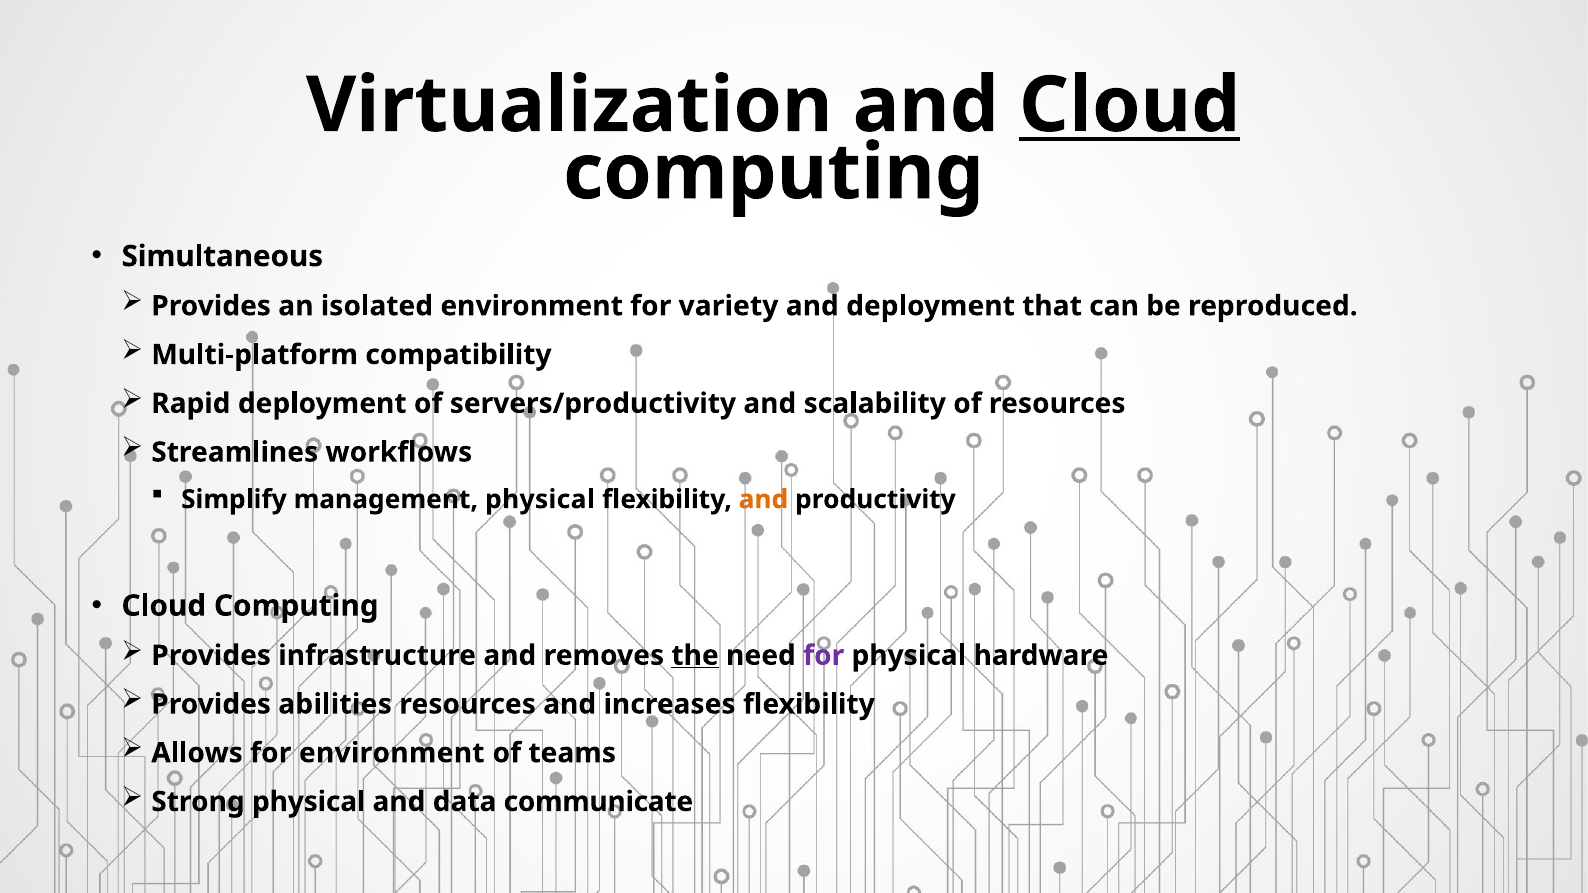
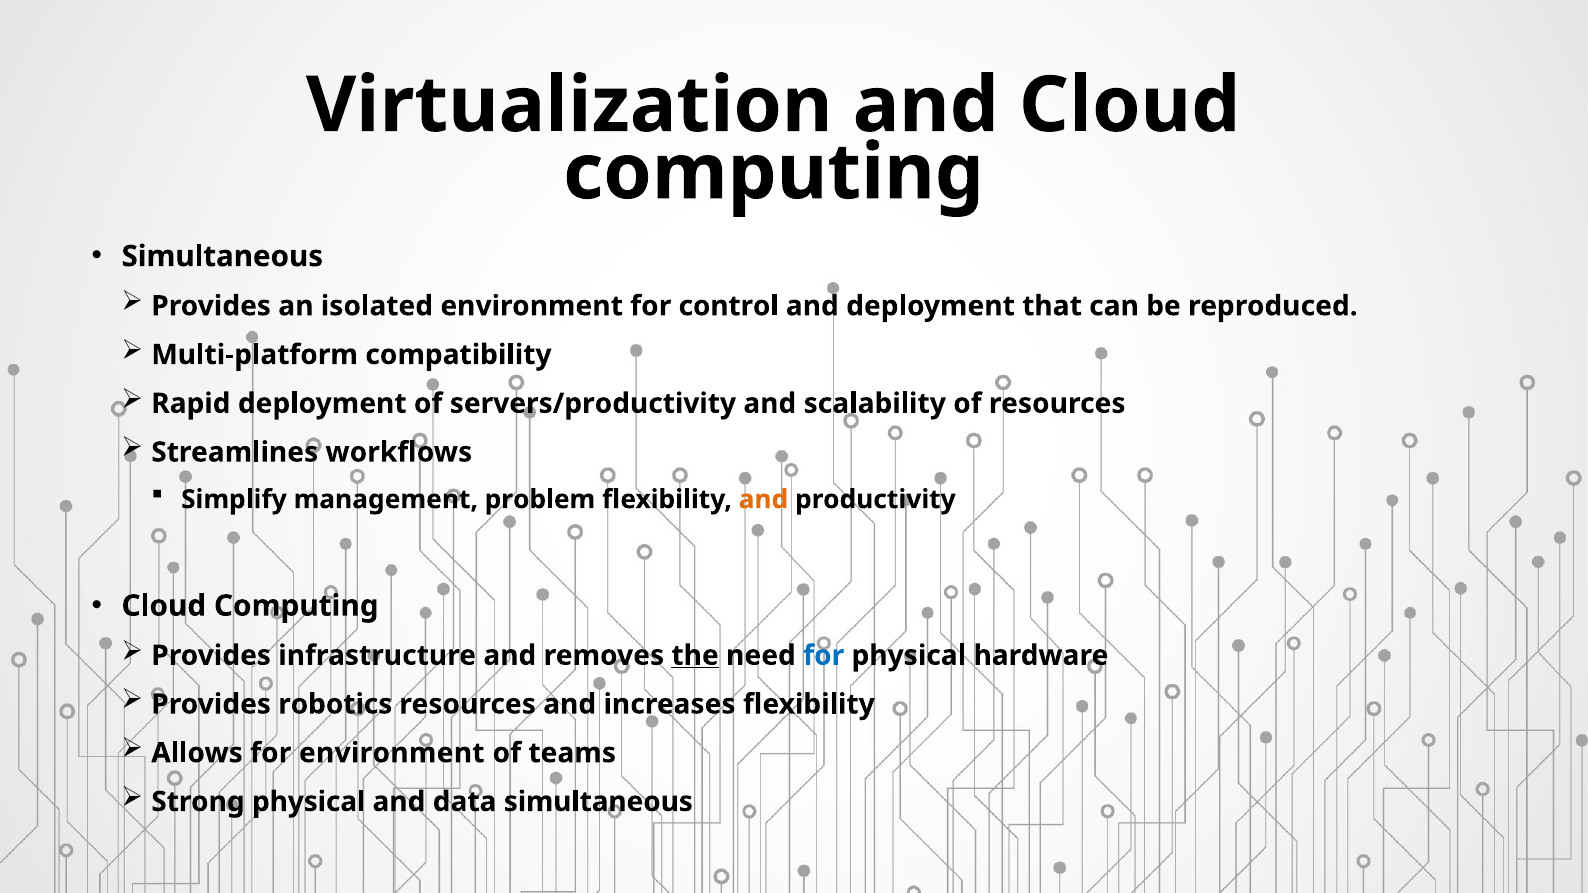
Cloud at (1130, 105) underline: present -> none
variety: variety -> control
management physical: physical -> problem
for at (824, 656) colour: purple -> blue
abilities: abilities -> robotics
data communicate: communicate -> simultaneous
